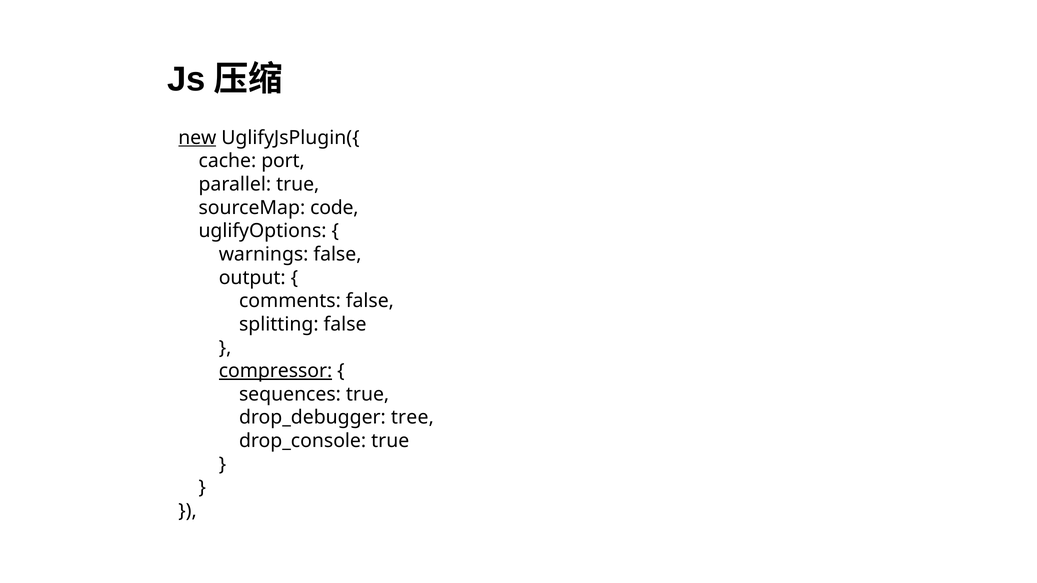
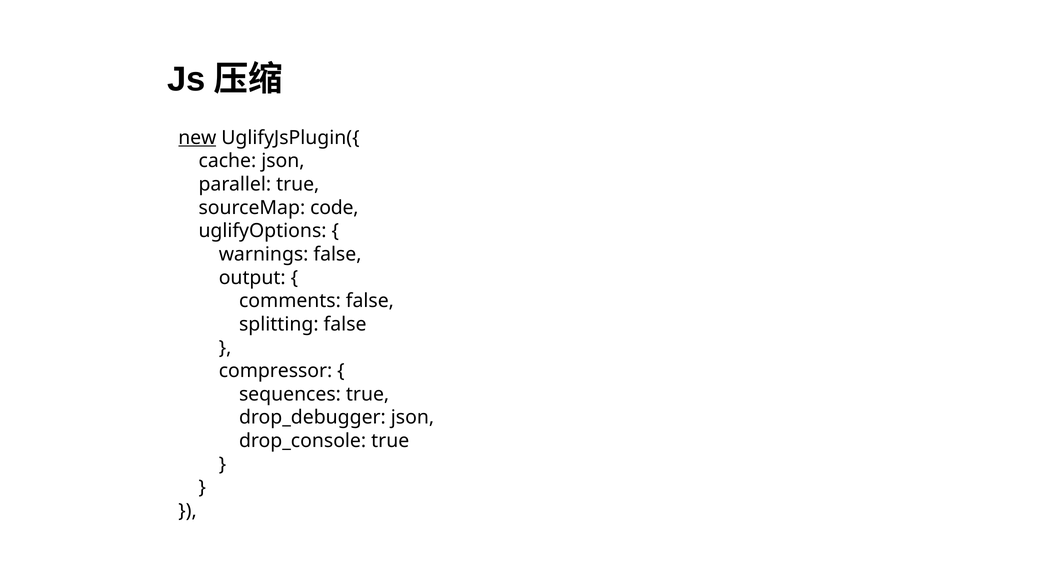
cache port: port -> json
compressor underline: present -> none
drop_debugger tree: tree -> json
